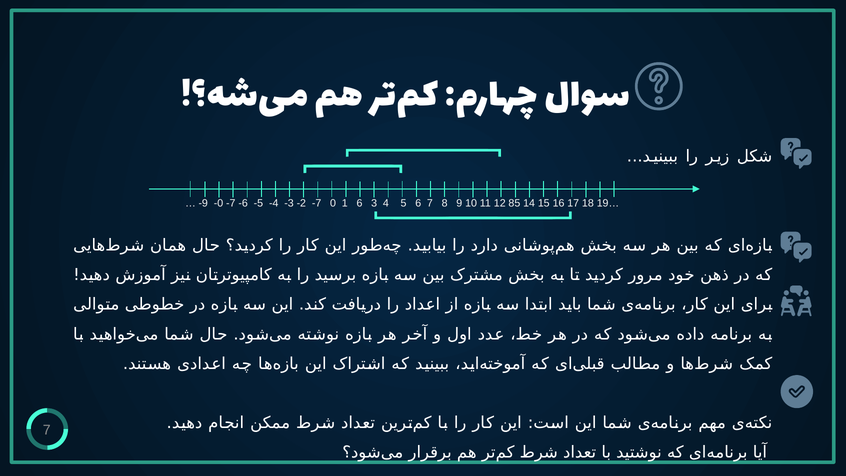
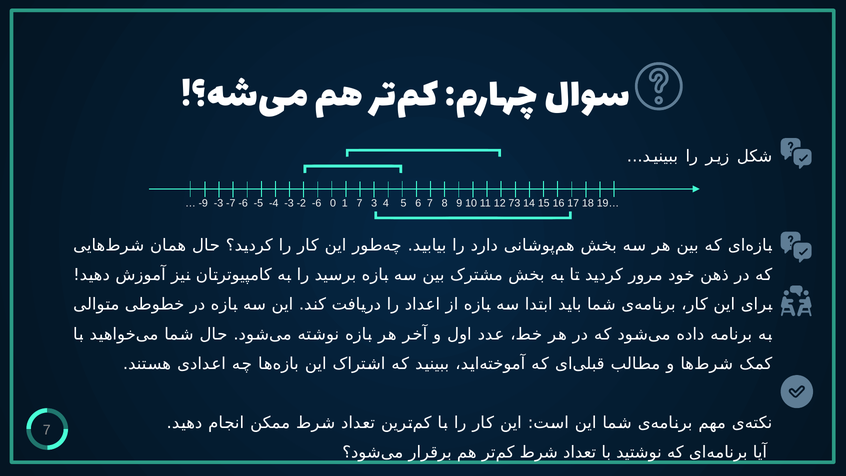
-9 -0: -0 -> -3
-2 -7: -7 -> -6
1 6: 6 -> 7
85: 85 -> 73
